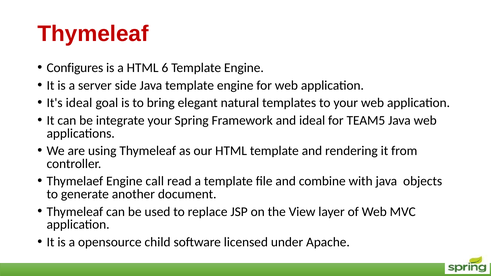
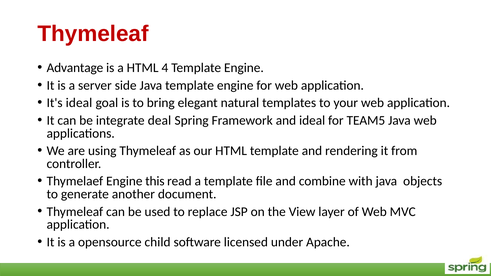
Configures: Configures -> Advantage
6: 6 -> 4
integrate your: your -> deal
call: call -> this
